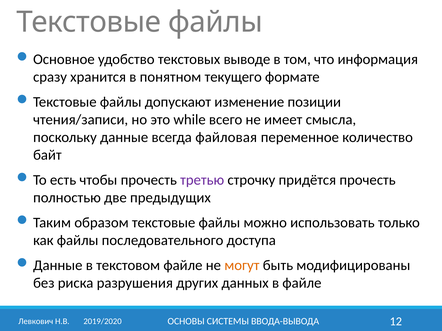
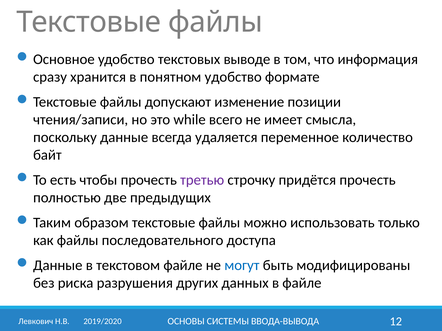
понятном текущего: текущего -> удобство
файловая: файловая -> удаляется
могут colour: orange -> blue
